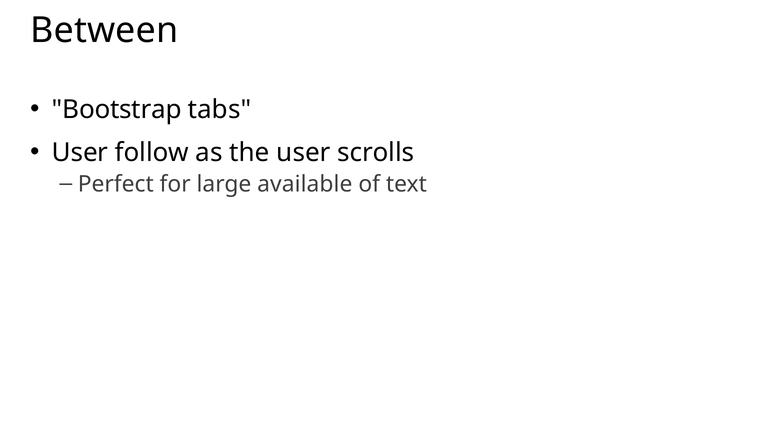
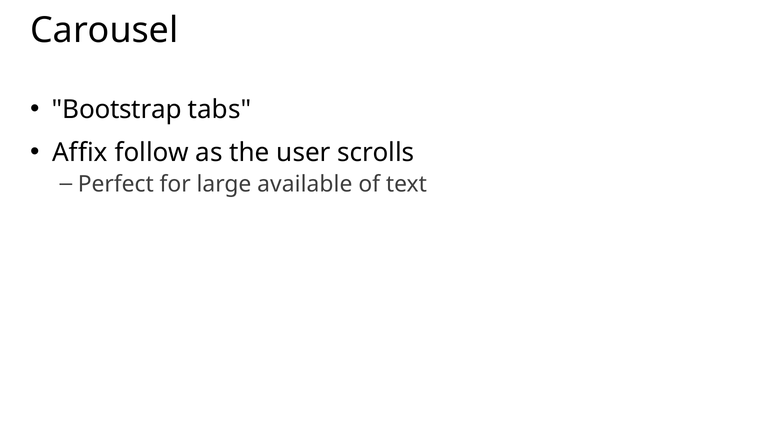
Between: Between -> Carousel
User at (80, 152): User -> Affix
